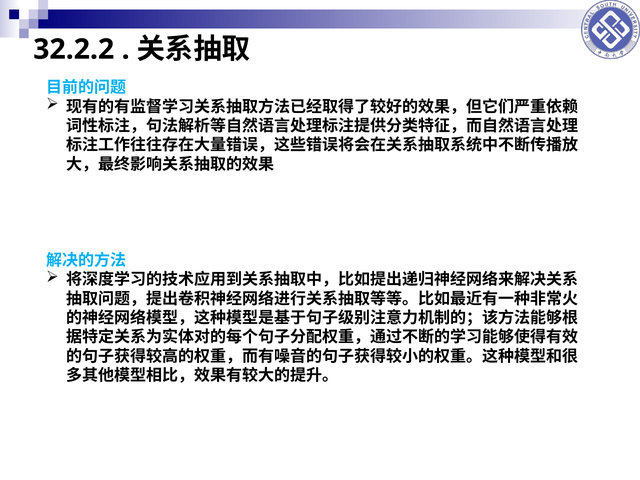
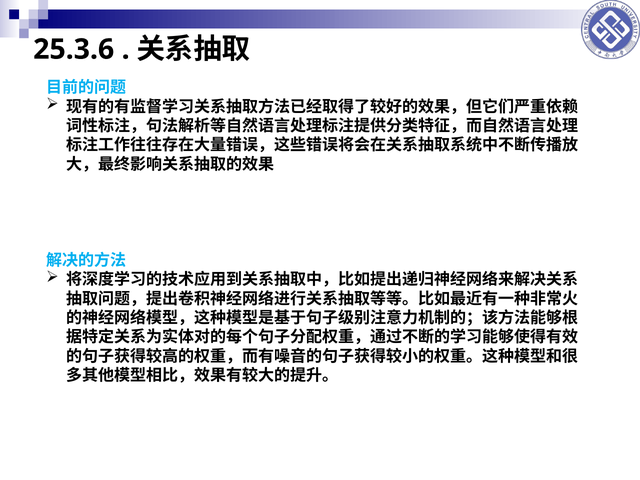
32.2.2: 32.2.2 -> 25.3.6
